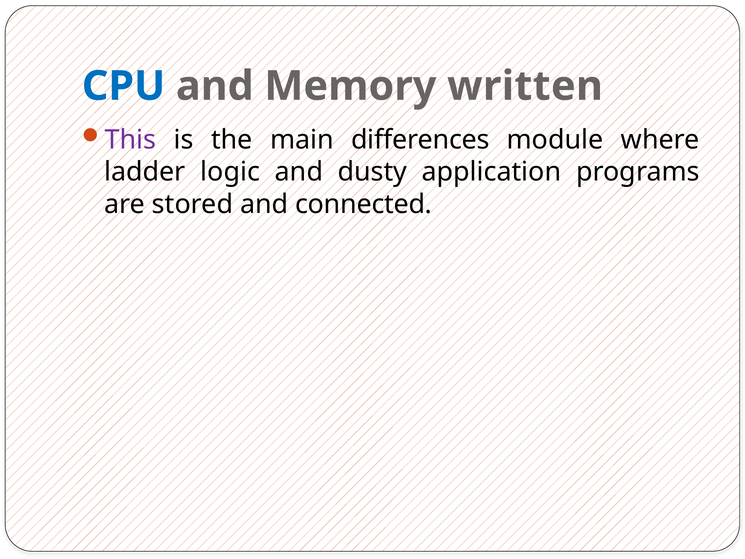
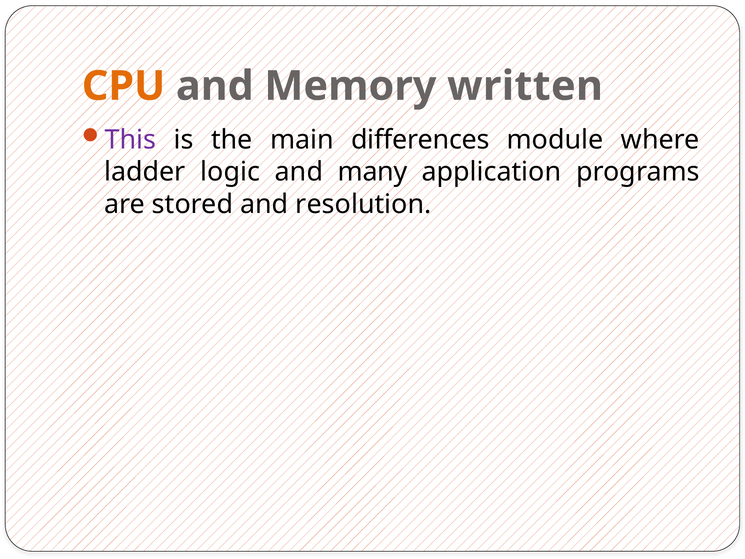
CPU colour: blue -> orange
dusty: dusty -> many
connected: connected -> resolution
